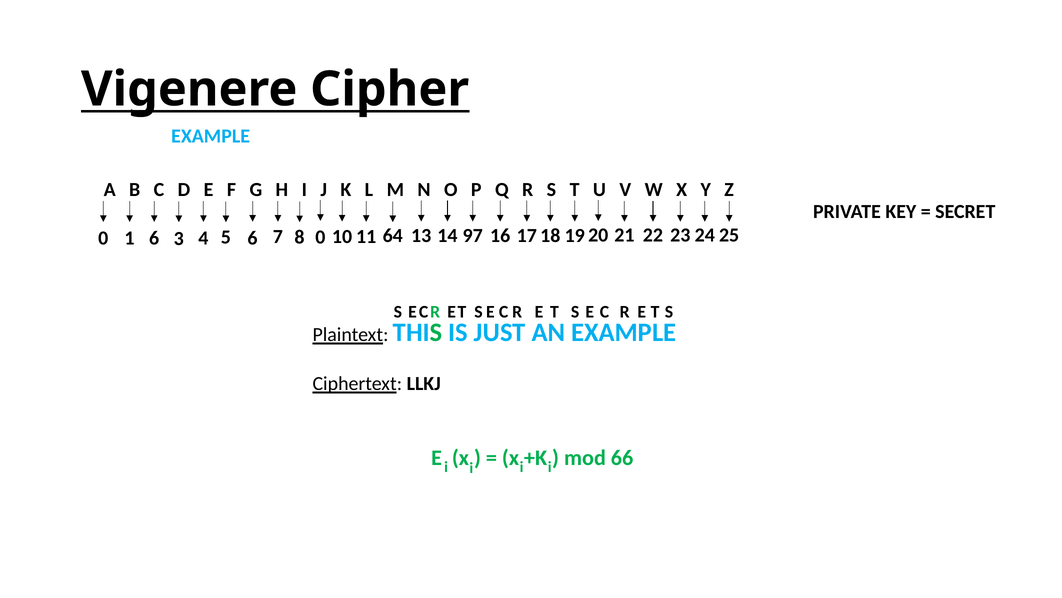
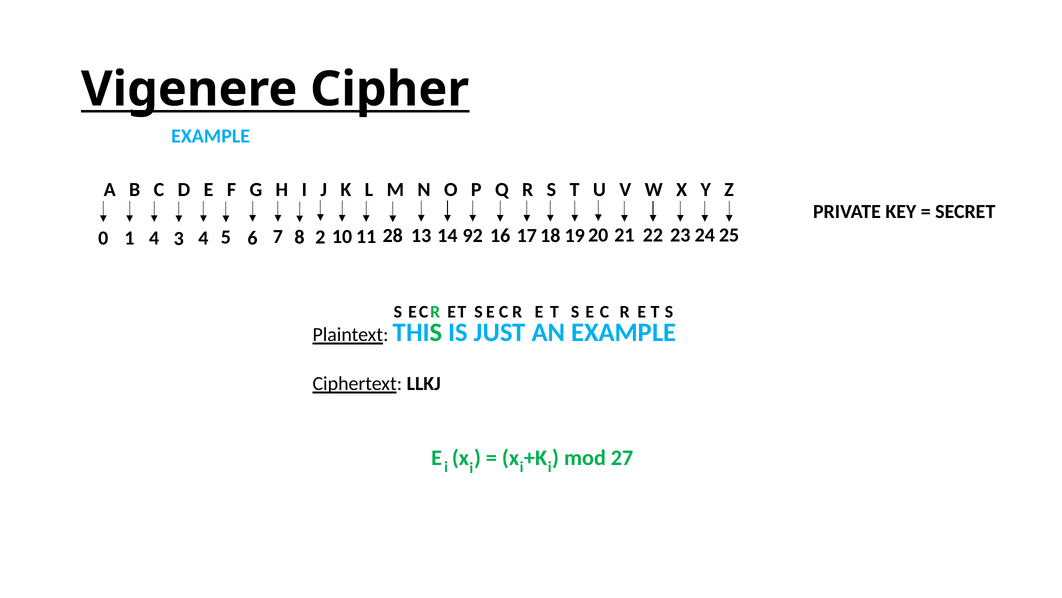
1 6: 6 -> 4
8 0: 0 -> 2
64: 64 -> 28
97: 97 -> 92
66: 66 -> 27
